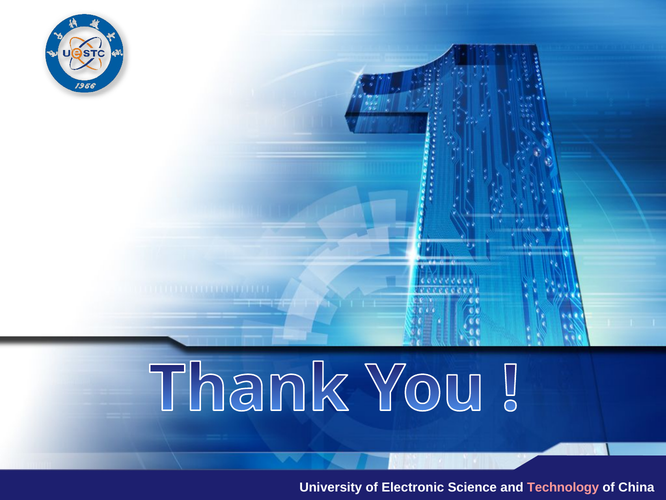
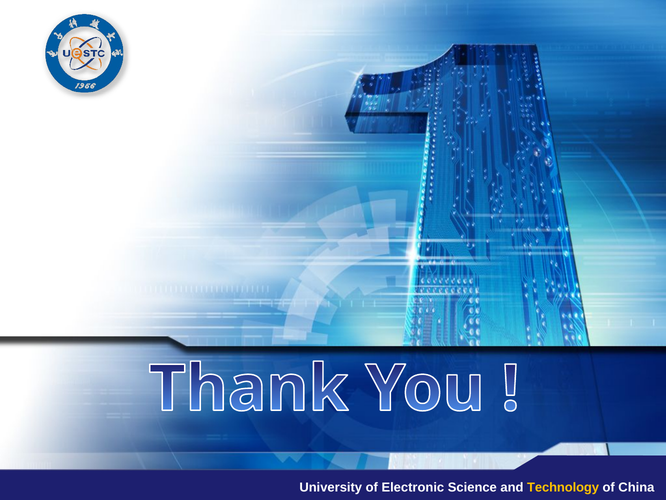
Technology colour: pink -> yellow
